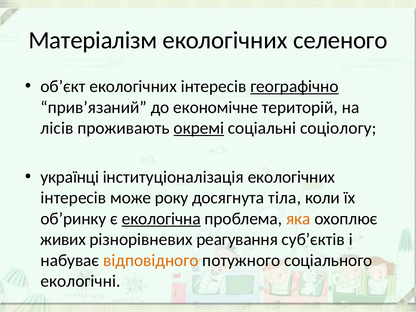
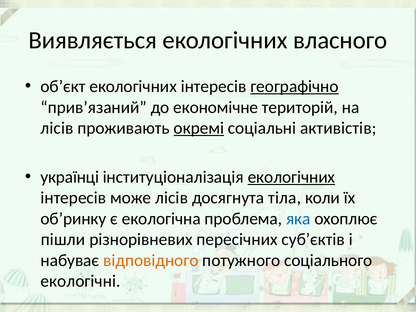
Матеріалізм: Матеріалізм -> Виявляється
селеного: селеного -> власного
соціологу: соціологу -> активістів
екологічних at (291, 177) underline: none -> present
може року: року -> лісів
екологічна underline: present -> none
яка colour: orange -> blue
живих: живих -> пішли
реагування: реагування -> пересічних
